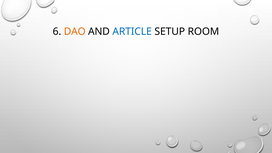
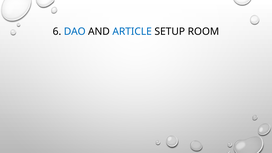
DAO colour: orange -> blue
